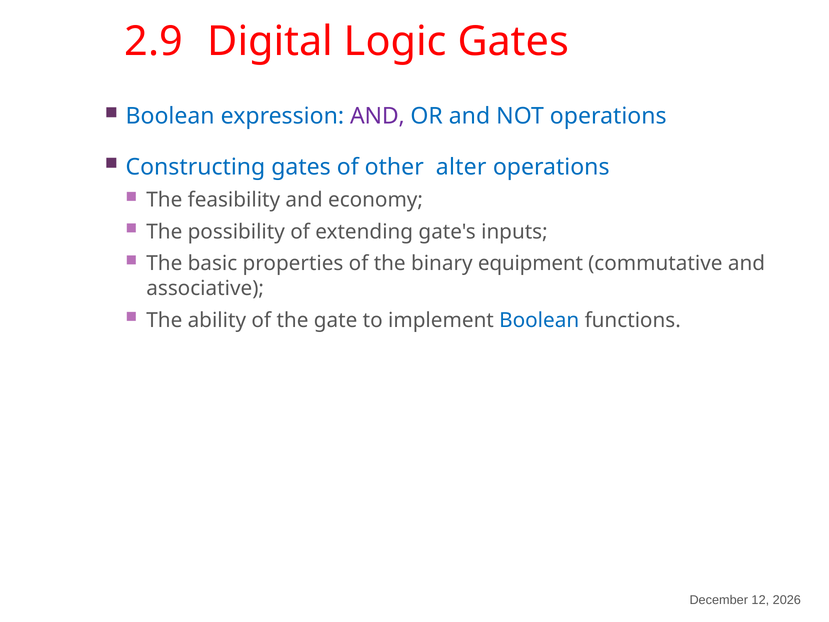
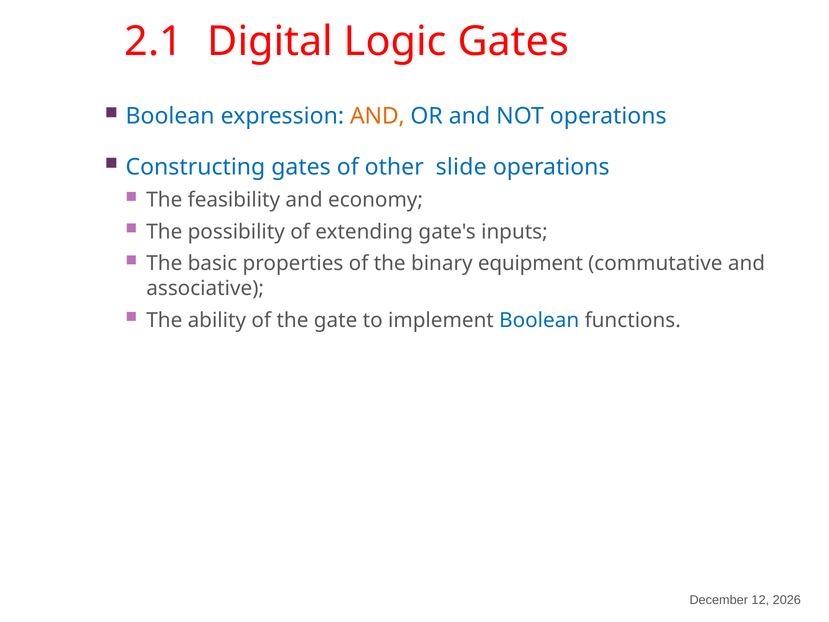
2.9: 2.9 -> 2.1
AND at (377, 116) colour: purple -> orange
alter: alter -> slide
